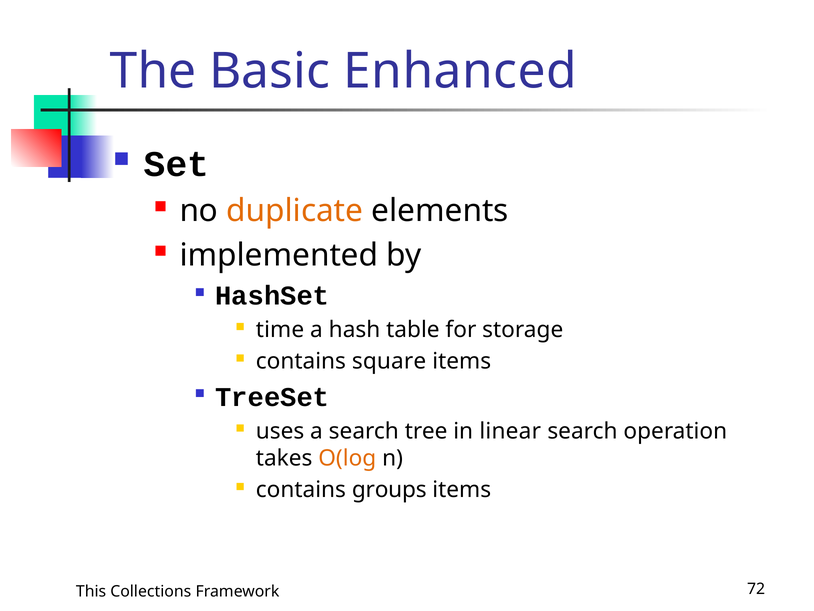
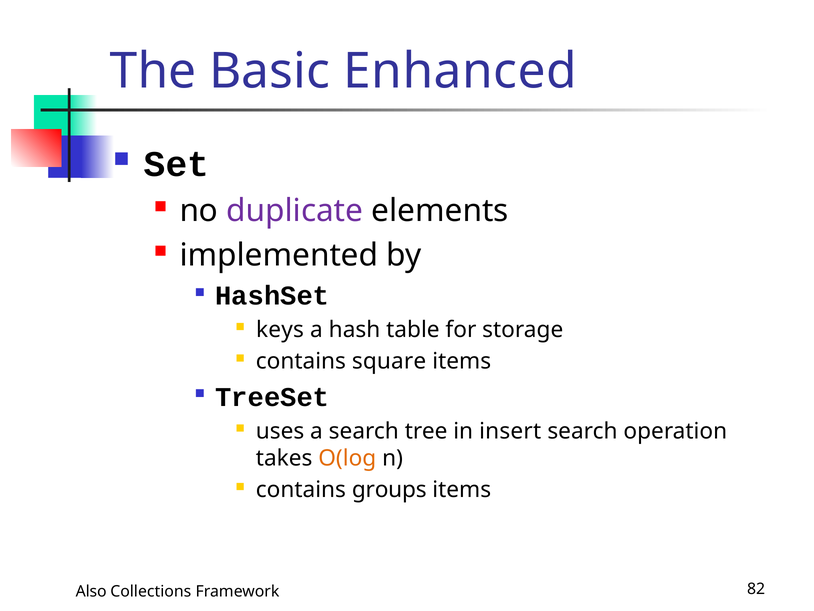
duplicate colour: orange -> purple
time: time -> keys
linear: linear -> insert
This: This -> Also
72: 72 -> 82
